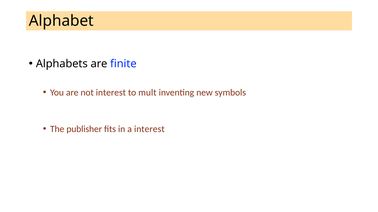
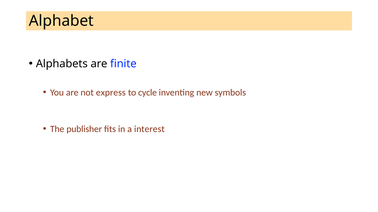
not interest: interest -> express
mult: mult -> cycle
